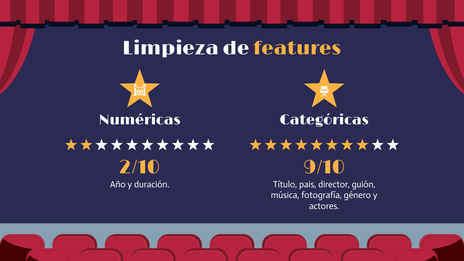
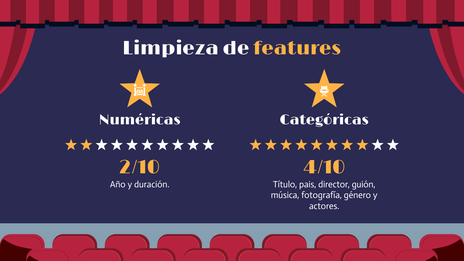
9/10: 9/10 -> 4/10
